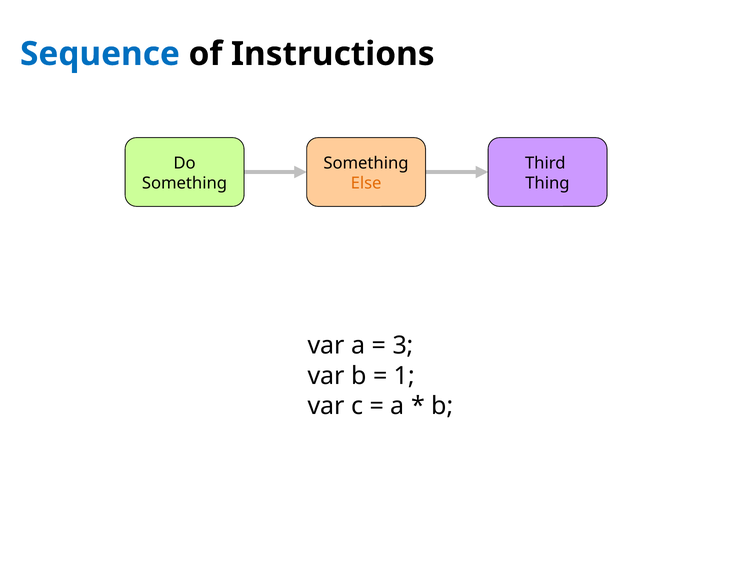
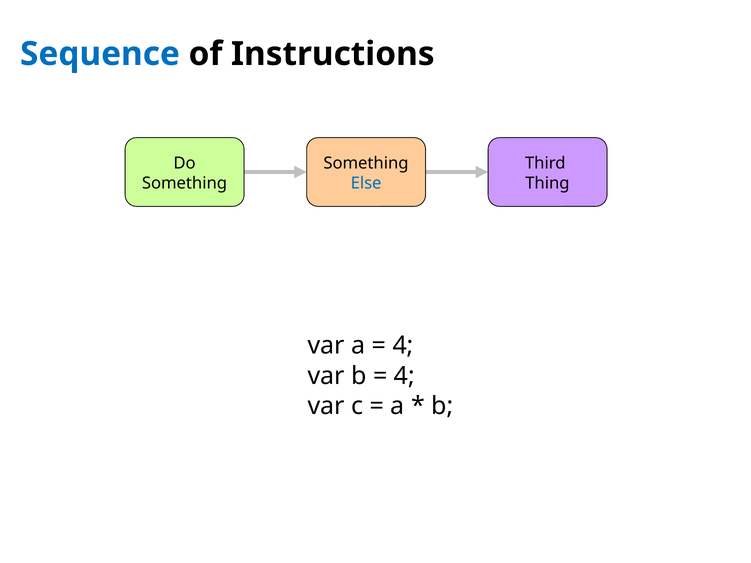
Else colour: orange -> blue
3 at (403, 346): 3 -> 4
1 at (404, 376): 1 -> 4
